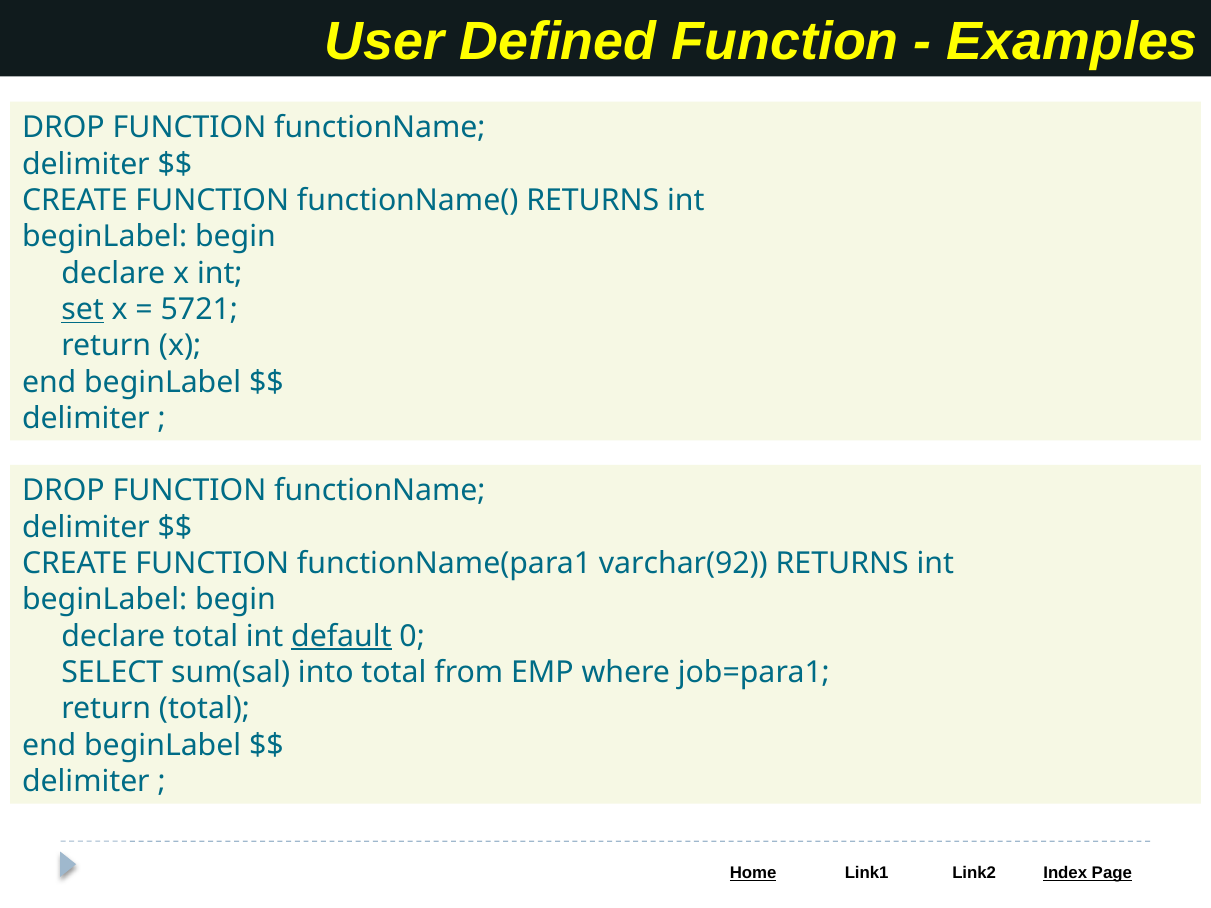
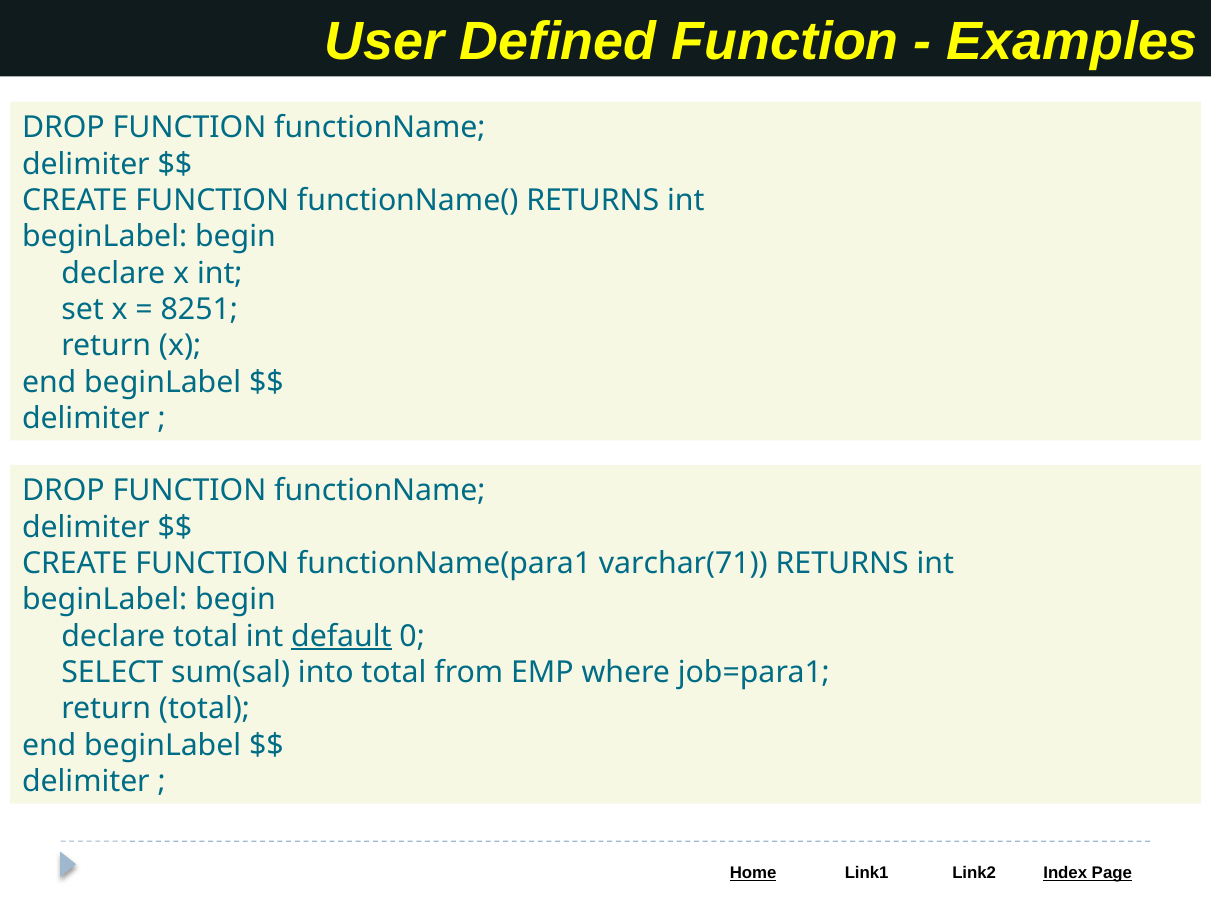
set underline: present -> none
5721: 5721 -> 8251
varchar(92: varchar(92 -> varchar(71
